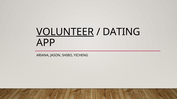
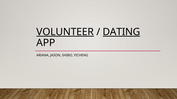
DATING underline: none -> present
